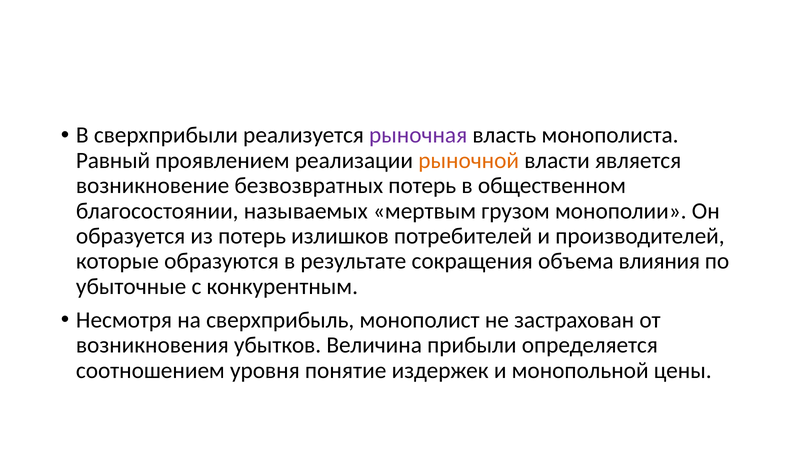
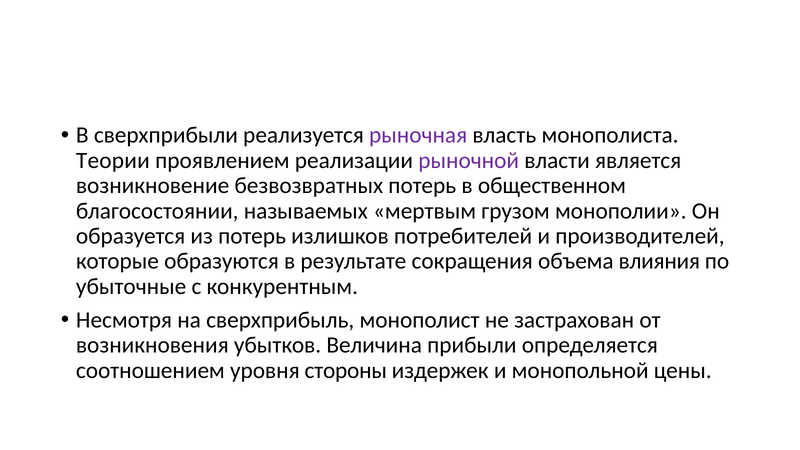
Равный: Равный -> Теории
рыночной colour: orange -> purple
понятие: понятие -> стороны
